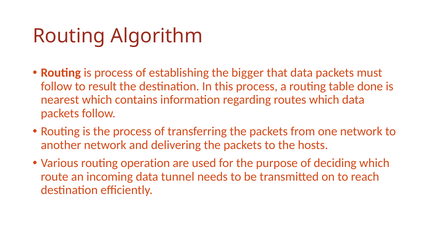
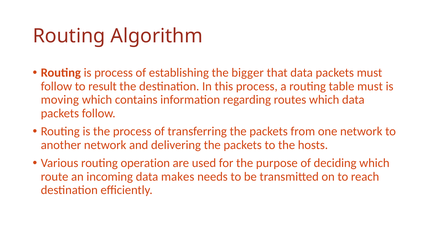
table done: done -> must
nearest: nearest -> moving
tunnel: tunnel -> makes
